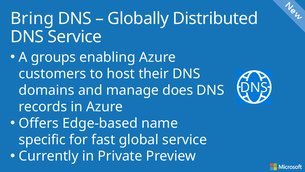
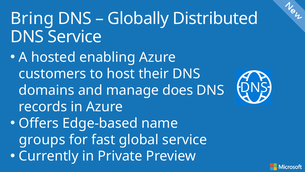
groups: groups -> hosted
specific: specific -> groups
